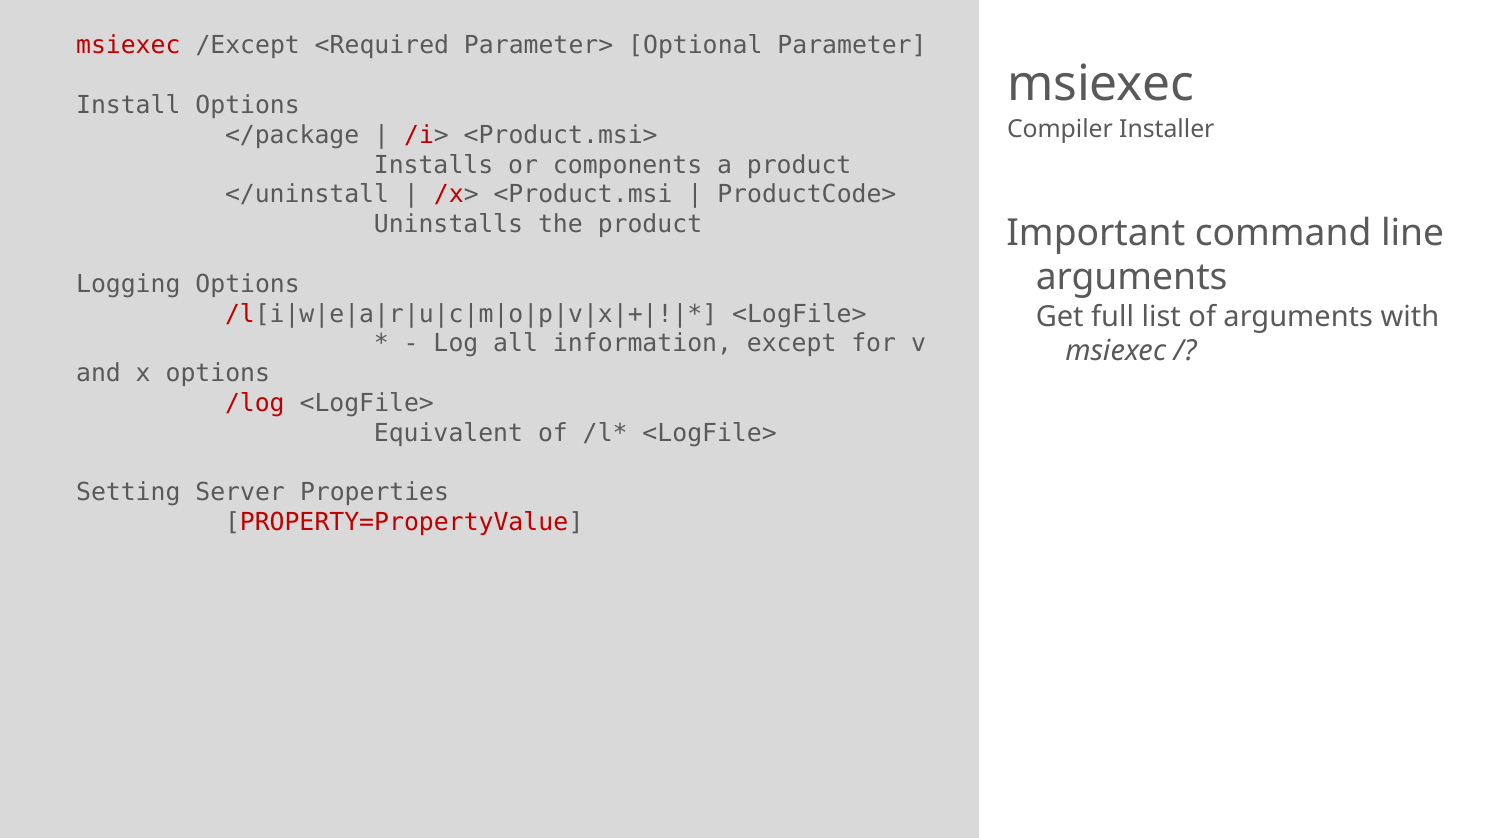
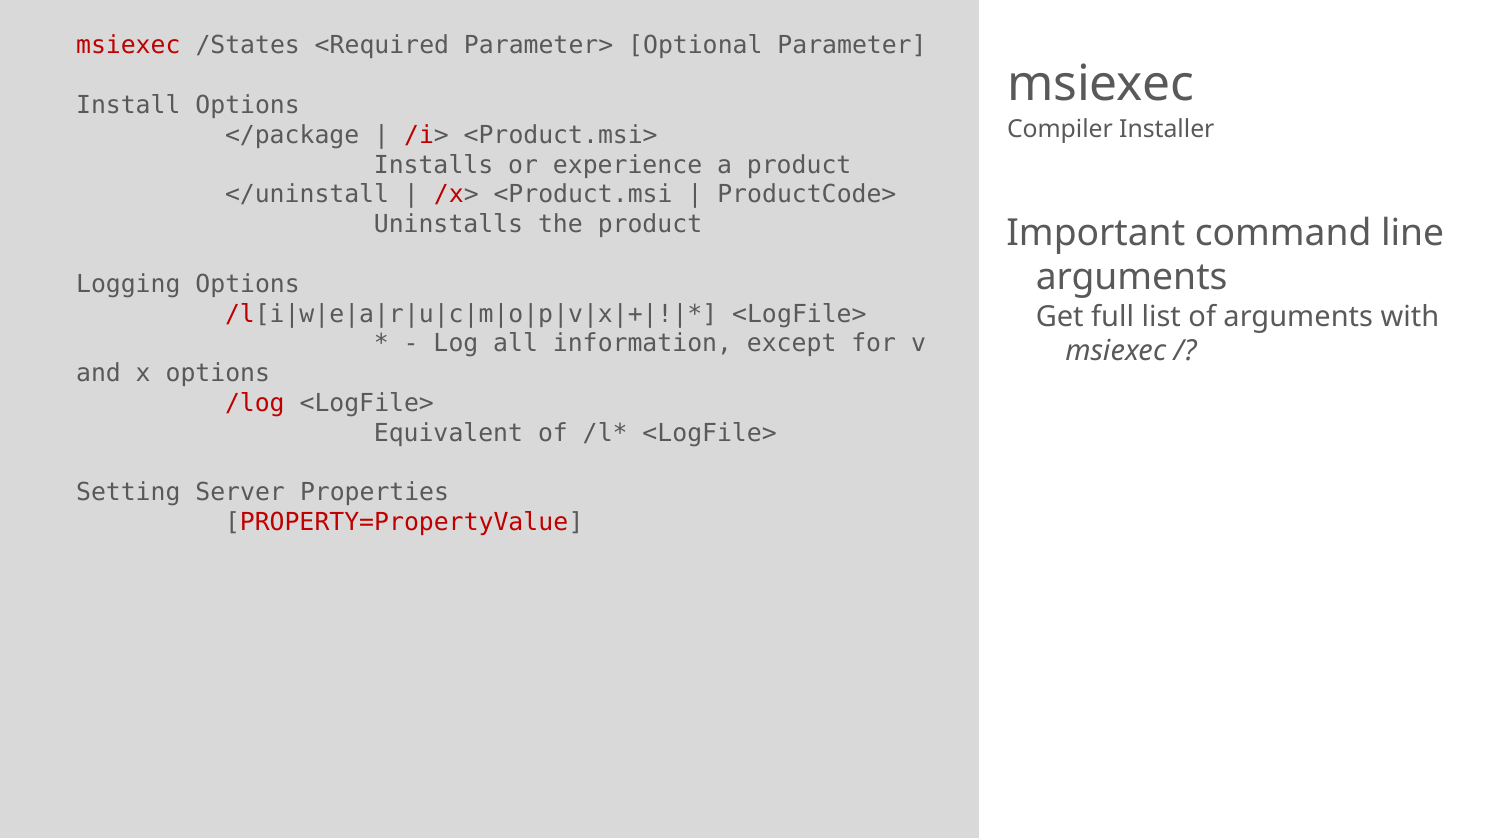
/Except: /Except -> /States
components: components -> experience
